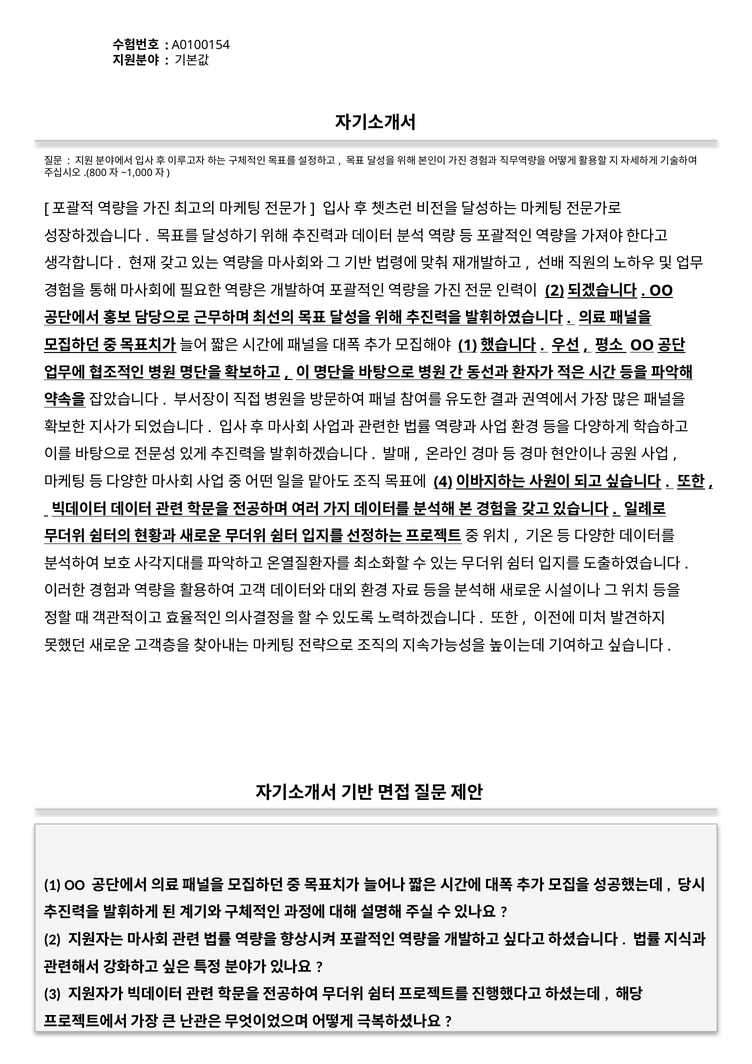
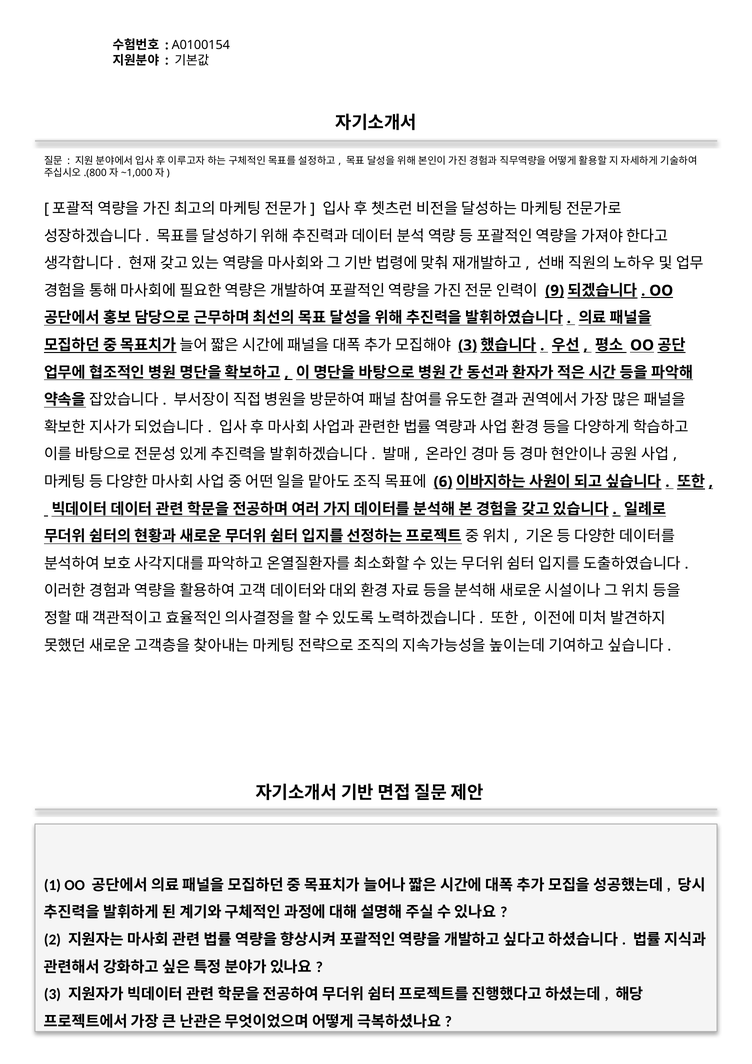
2 at (555, 291): 2 -> 9
1 at (468, 345): 1 -> 3
4: 4 -> 6
